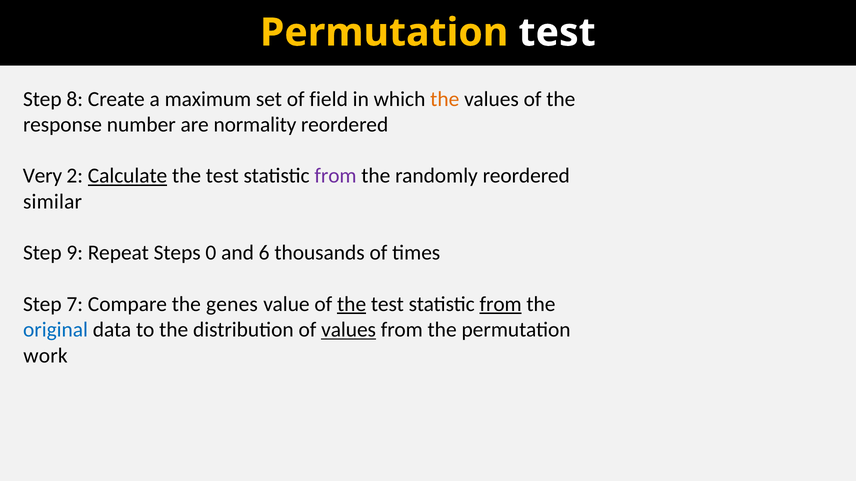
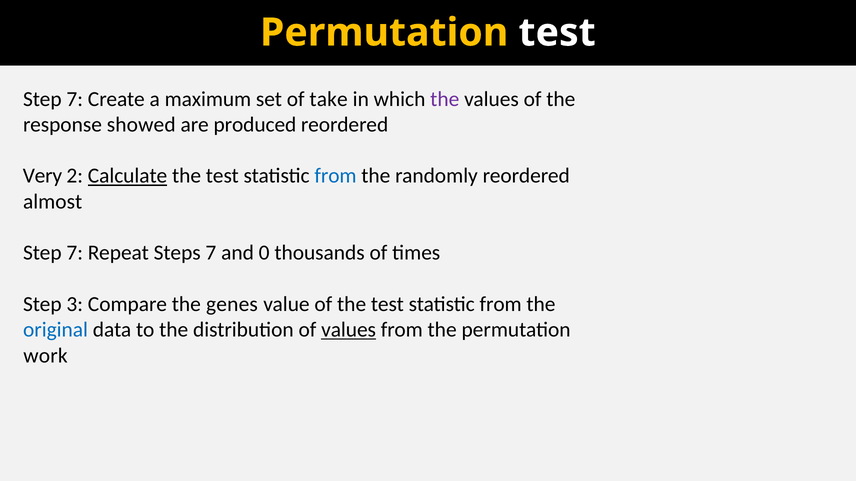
8 at (75, 99): 8 -> 7
field: field -> take
the at (445, 99) colour: orange -> purple
number: number -> showed
normality: normality -> produced
from at (336, 176) colour: purple -> blue
similar: similar -> almost
9 at (75, 253): 9 -> 7
Steps 0: 0 -> 7
6: 6 -> 0
7: 7 -> 3
the at (352, 305) underline: present -> none
from at (501, 305) underline: present -> none
